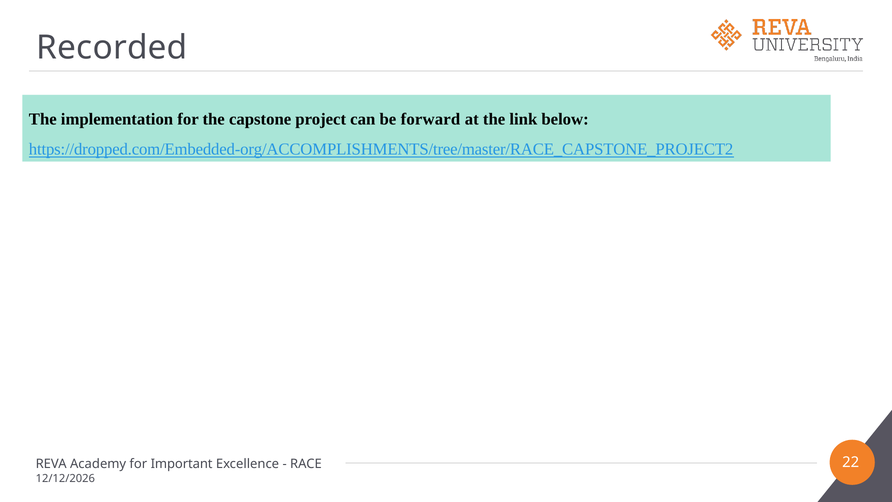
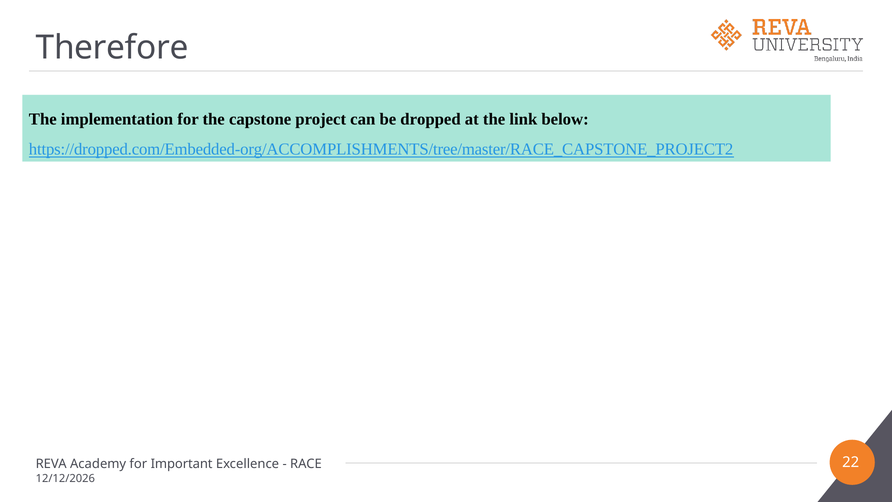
Recorded: Recorded -> Therefore
forward: forward -> dropped
